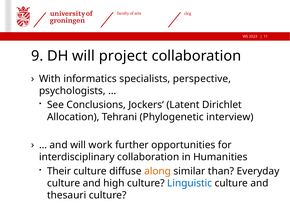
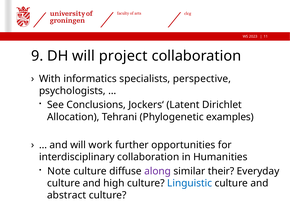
interview: interview -> examples
Their: Their -> Note
along colour: orange -> purple
than: than -> their
thesauri: thesauri -> abstract
